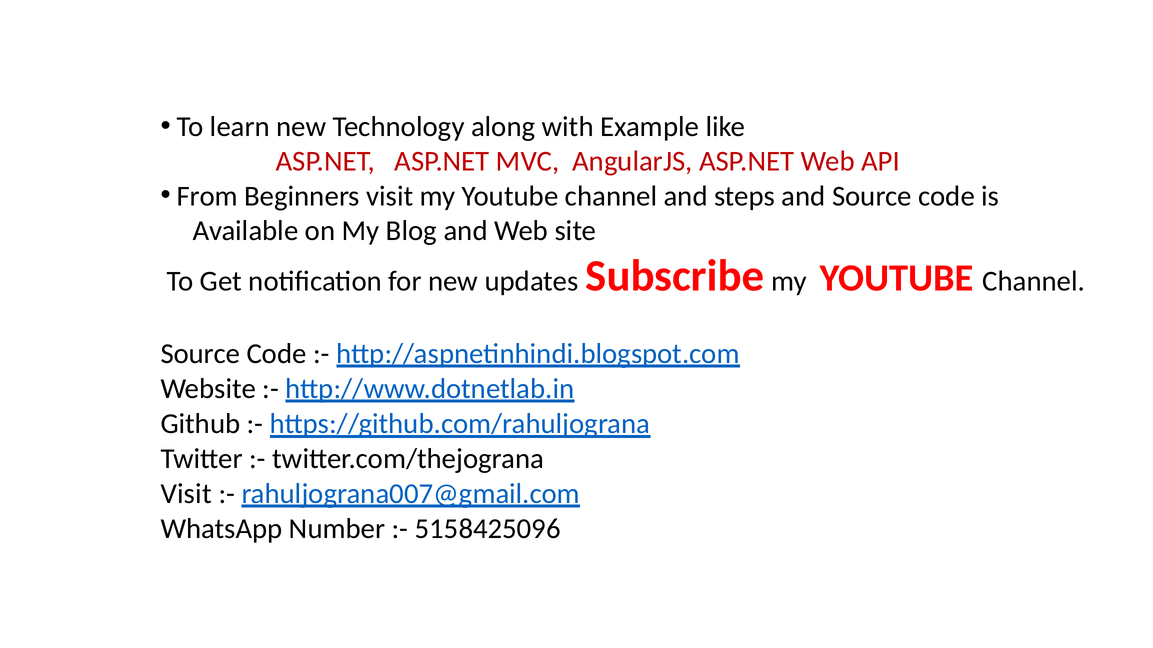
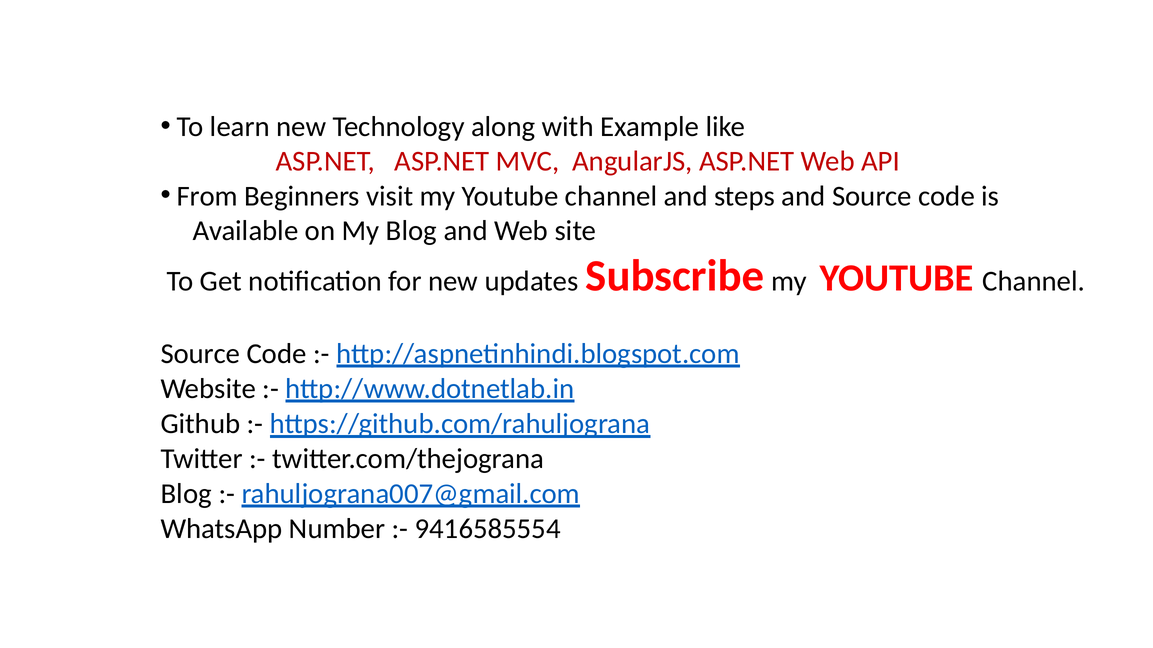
Visit at (186, 494): Visit -> Blog
5158425096: 5158425096 -> 9416585554
